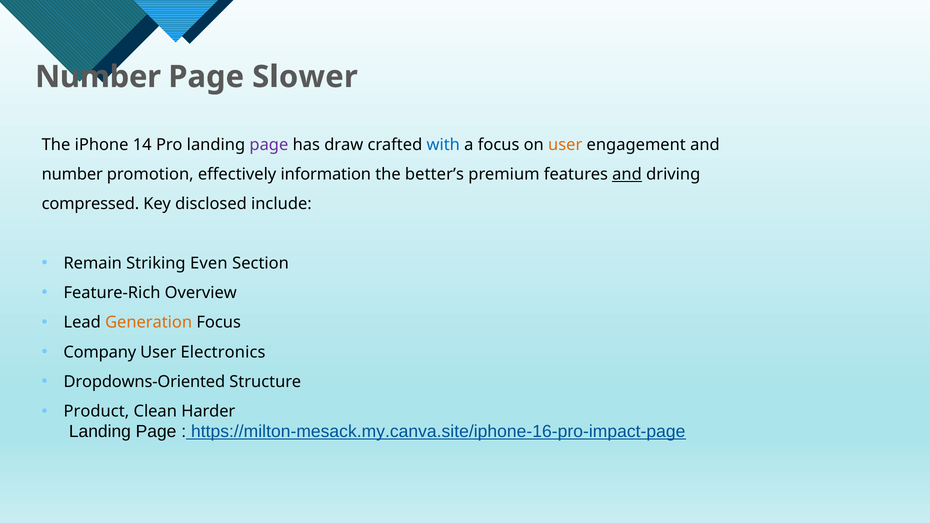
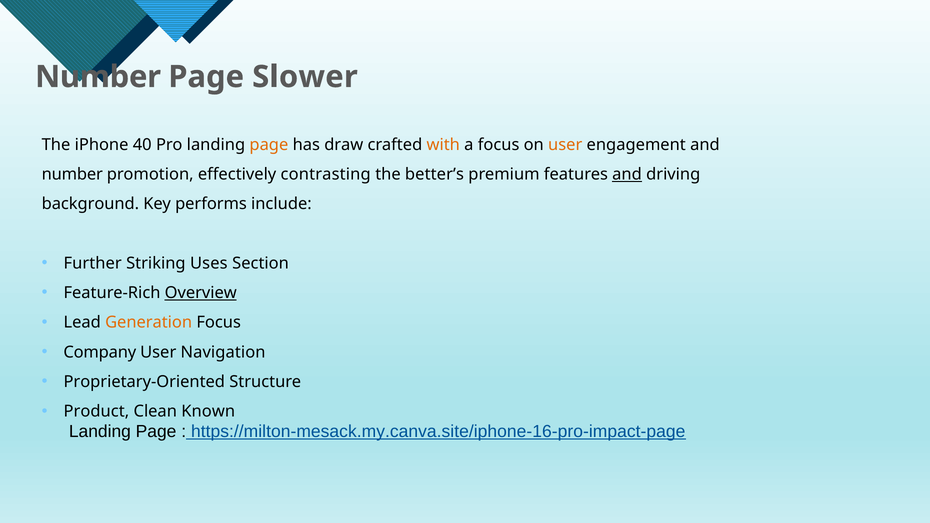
14: 14 -> 40
page at (269, 145) colour: purple -> orange
with colour: blue -> orange
information: information -> contrasting
compressed: compressed -> background
disclosed: disclosed -> performs
Remain: Remain -> Further
Even: Even -> Uses
Overview underline: none -> present
Electronics: Electronics -> Navigation
Dropdowns-Oriented: Dropdowns-Oriented -> Proprietary-Oriented
Harder: Harder -> Known
